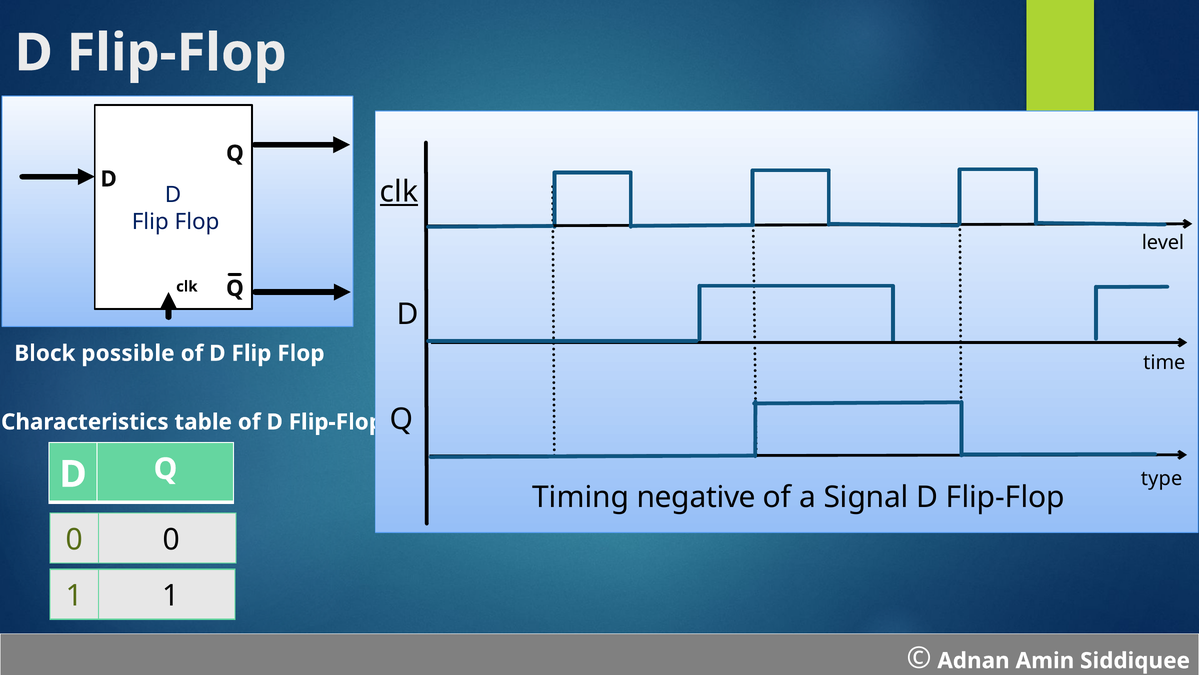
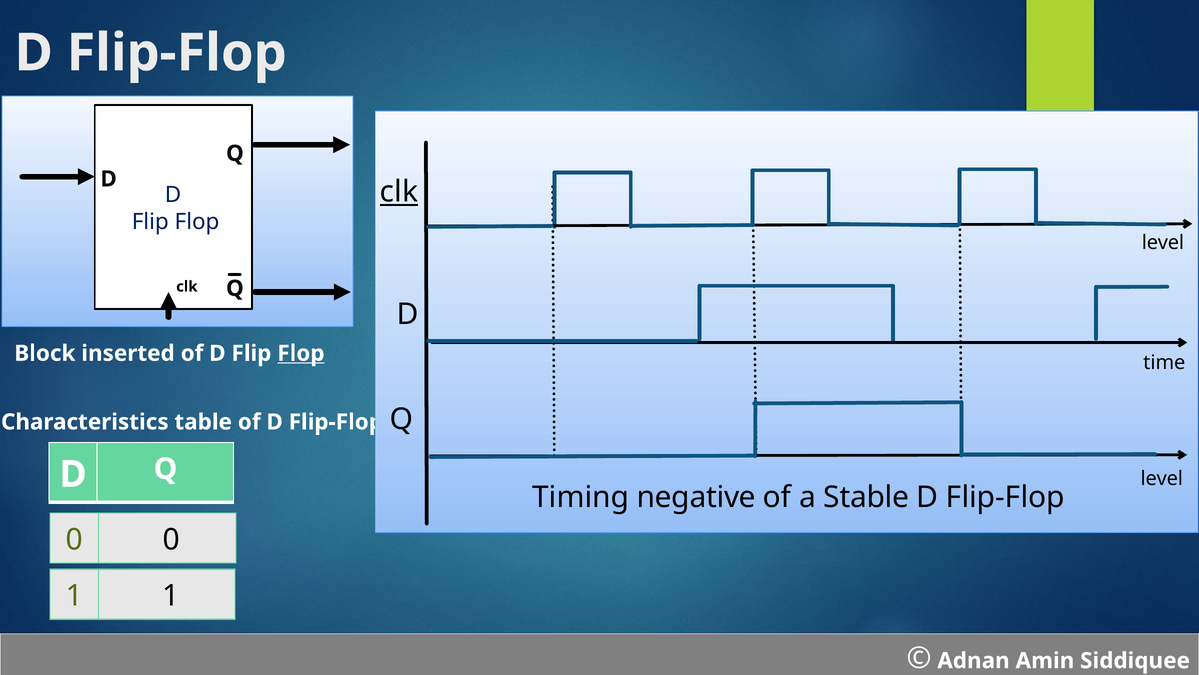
possible: possible -> inserted
Flop at (301, 353) underline: none -> present
type at (1162, 478): type -> level
Signal: Signal -> Stable
